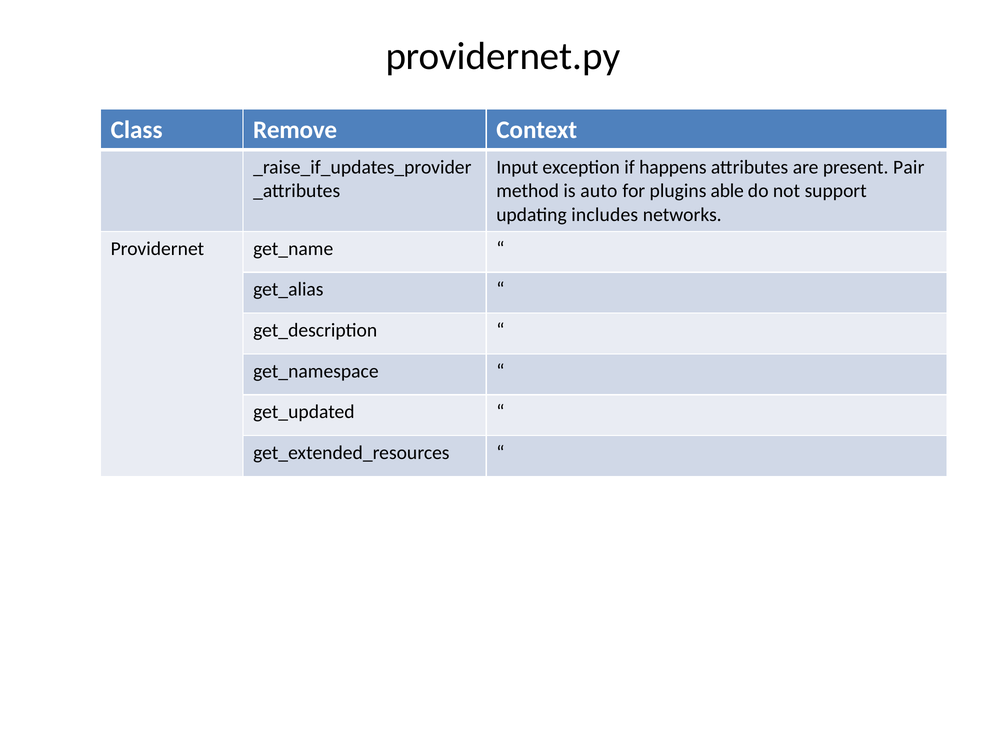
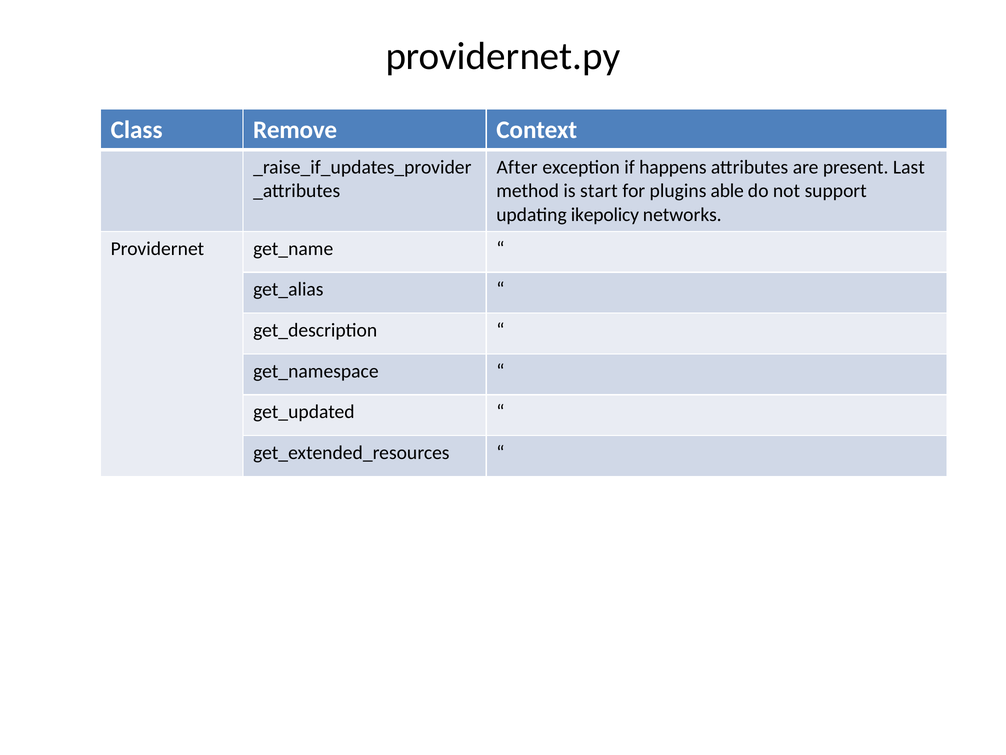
Input: Input -> After
Pair: Pair -> Last
auto: auto -> start
includes: includes -> ikepolicy
